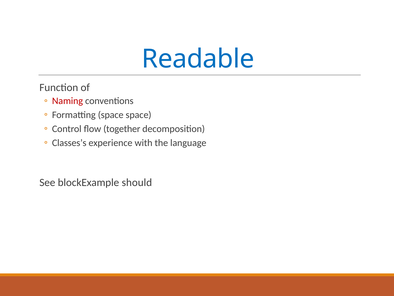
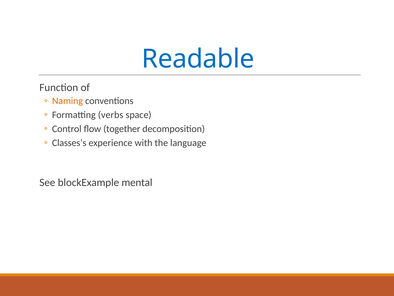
Naming colour: red -> orange
Formatting space: space -> verbs
should: should -> mental
